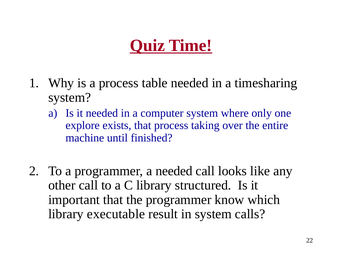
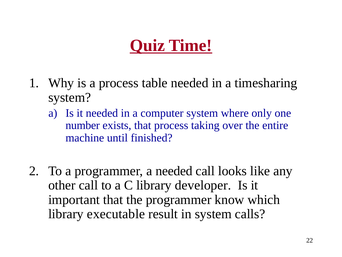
explore: explore -> number
structured: structured -> developer
